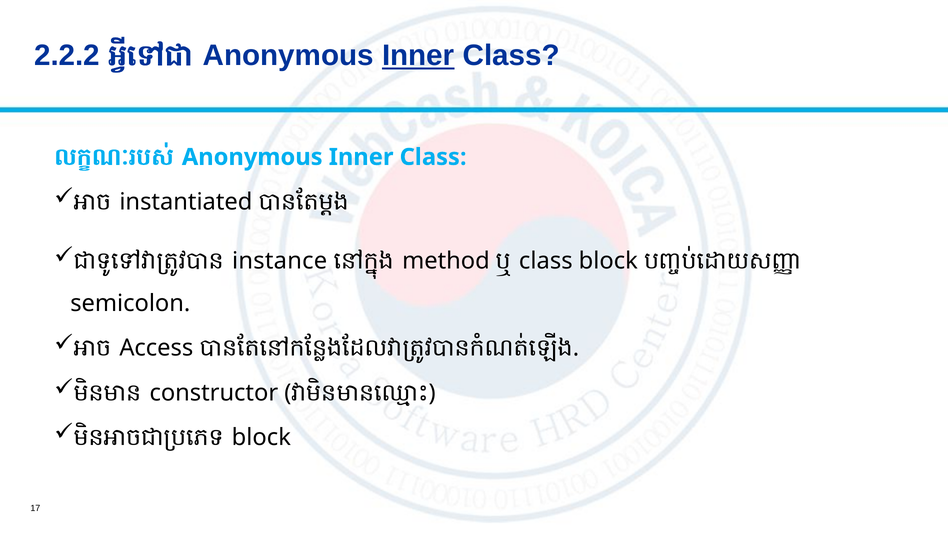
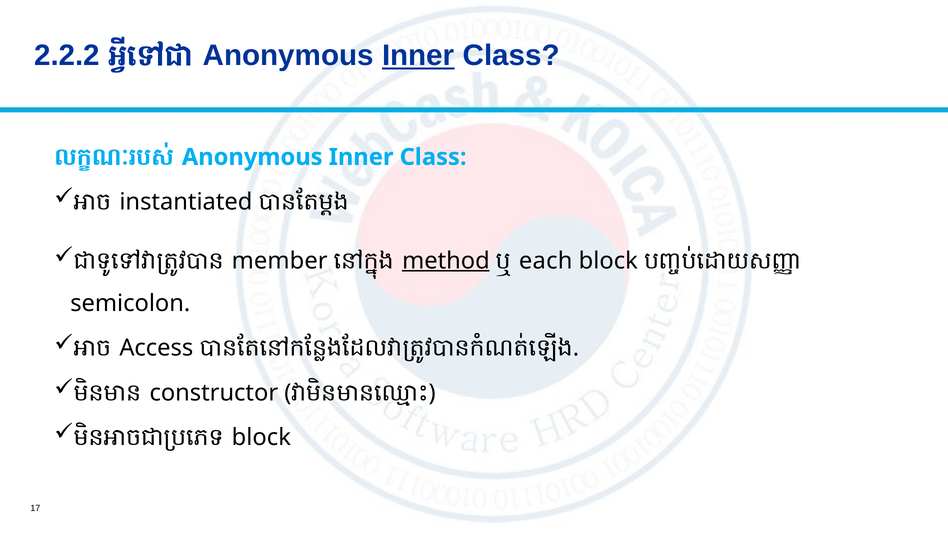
instance: instance -> member
method underline: none -> present
class at (546, 261): class -> each
